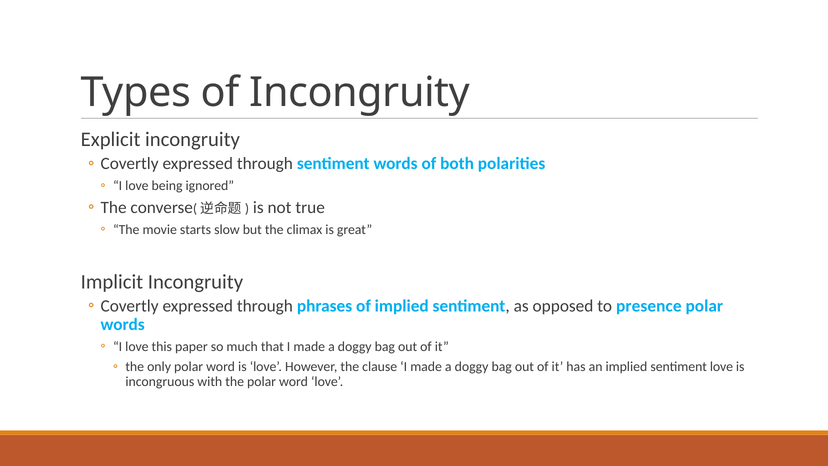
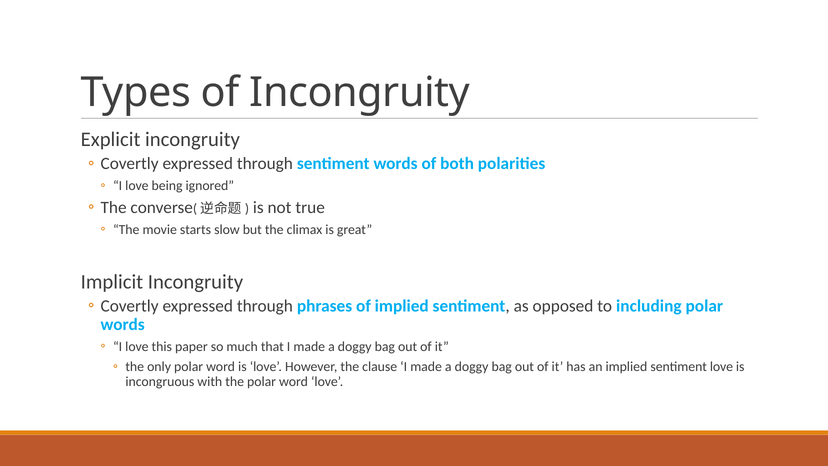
presence: presence -> including
